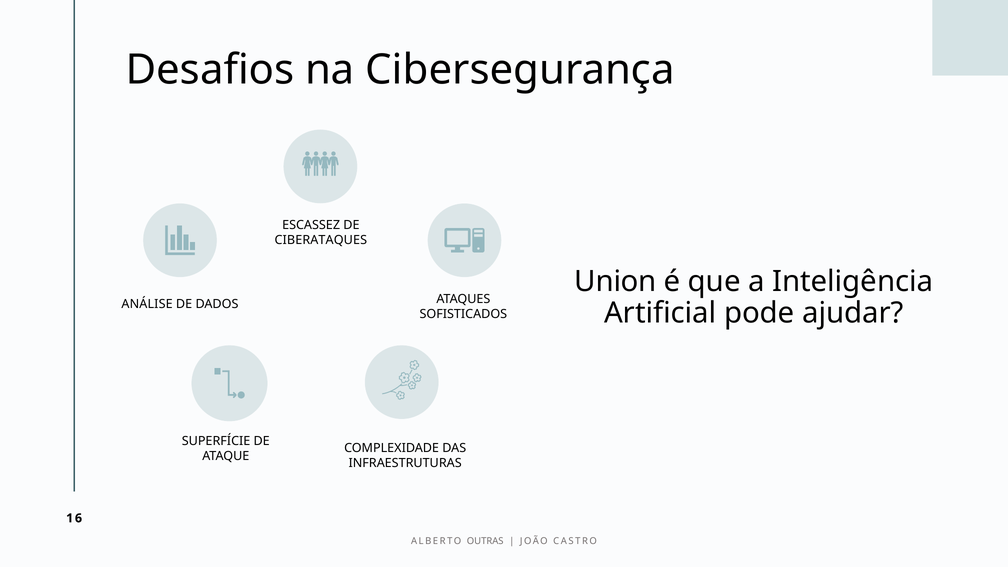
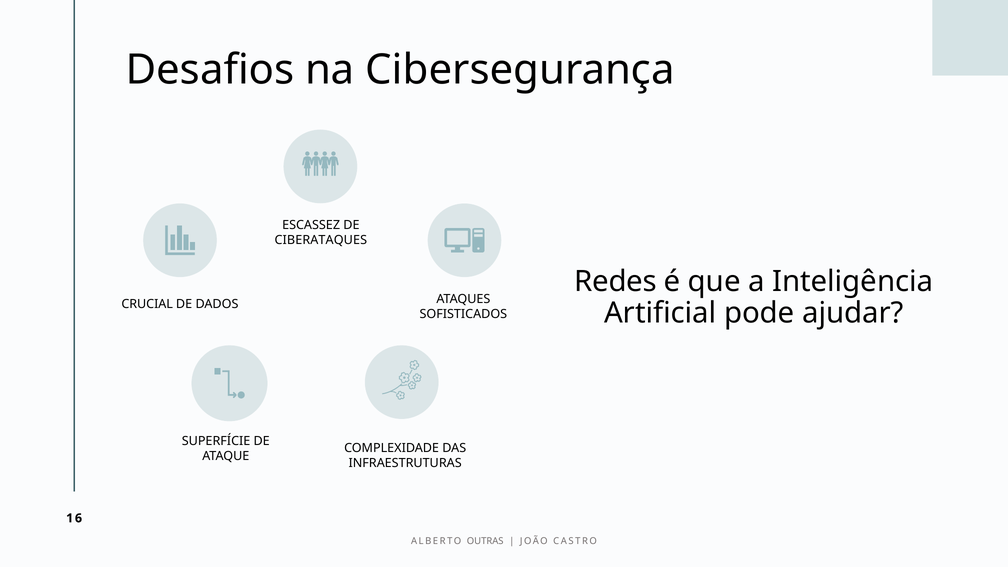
Union: Union -> Redes
ANÁLISE: ANÁLISE -> CRUCIAL
